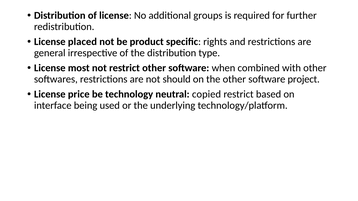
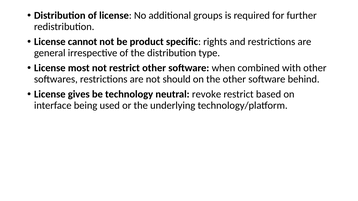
placed: placed -> cannot
project: project -> behind
price: price -> gives
copied: copied -> revoke
